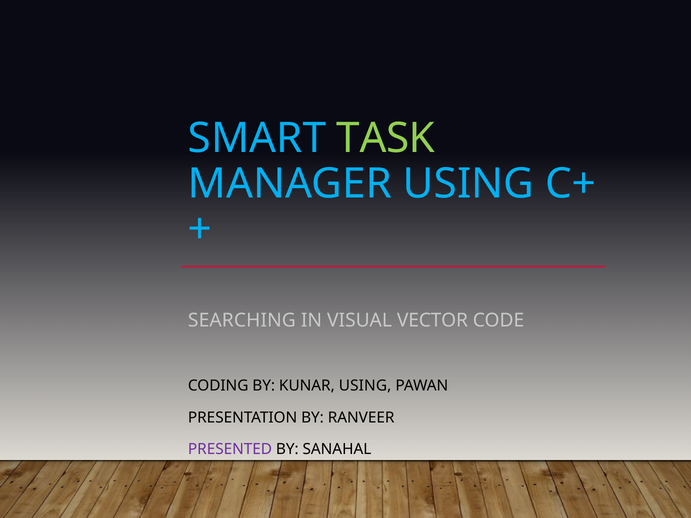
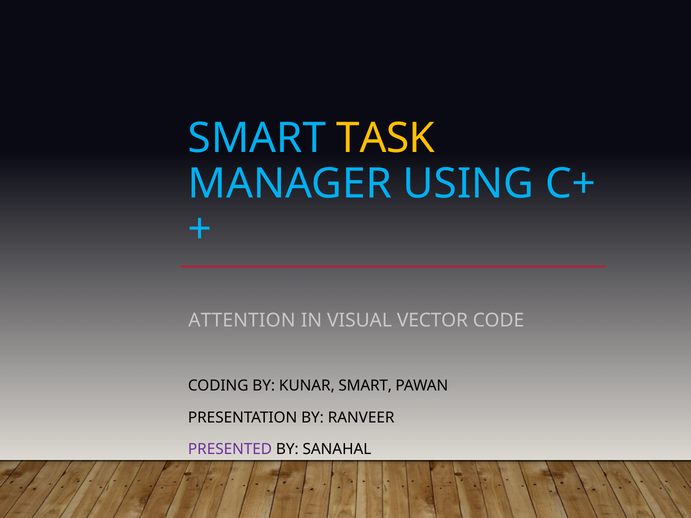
TASK colour: light green -> yellow
SEARCHING: SEARCHING -> ATTENTION
KUNAR USING: USING -> SMART
